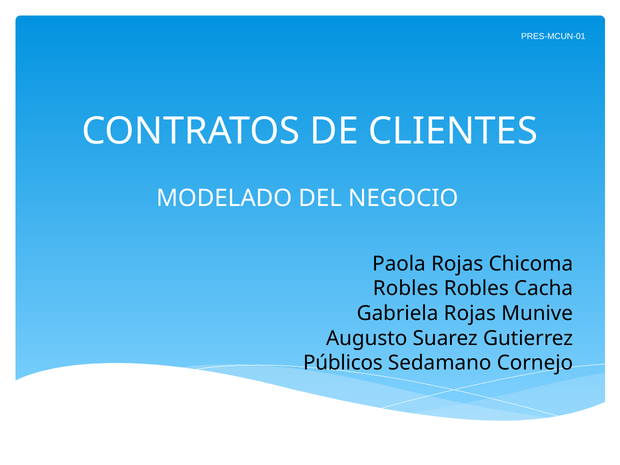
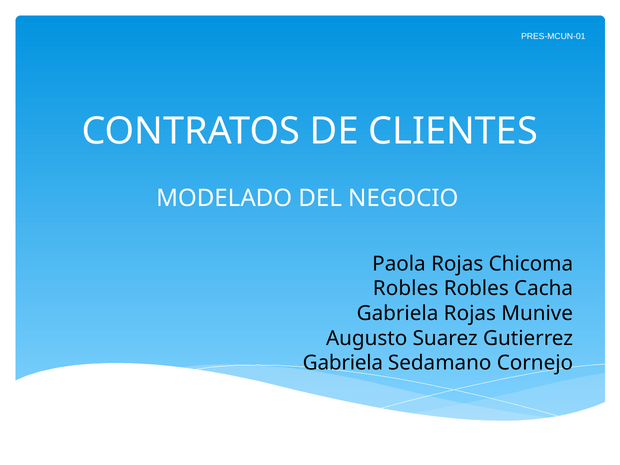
Públicos at (343, 363): Públicos -> Gabriela
